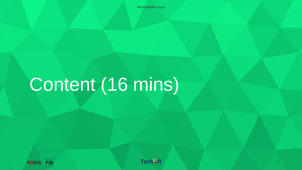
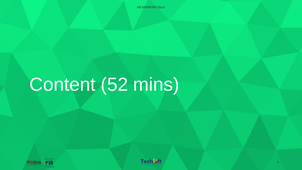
16: 16 -> 52
